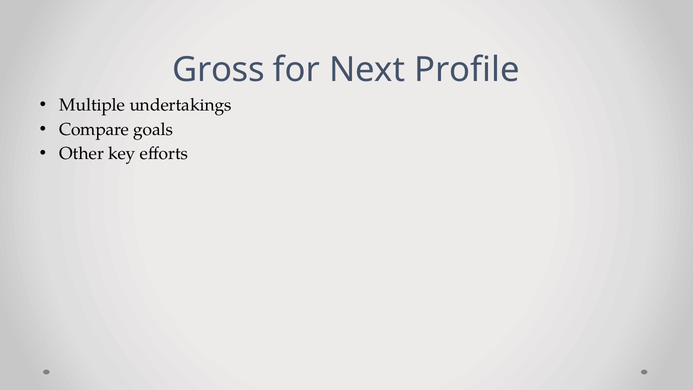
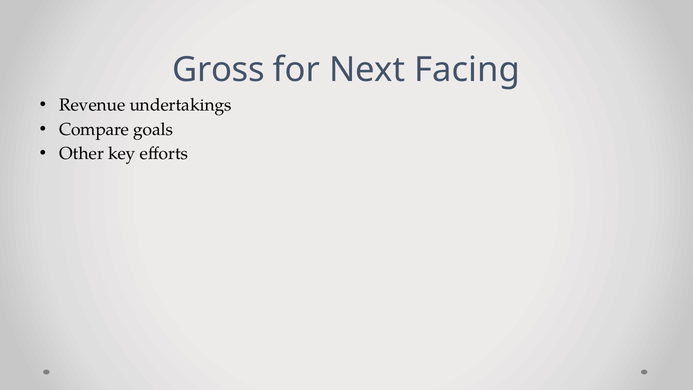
Profile: Profile -> Facing
Multiple: Multiple -> Revenue
